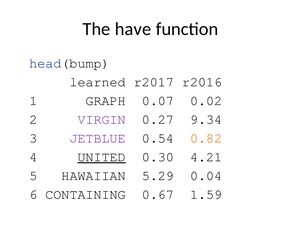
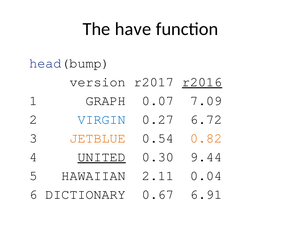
learned: learned -> version
r2016 underline: none -> present
0.02: 0.02 -> 7.09
VIRGIN colour: purple -> blue
9.34: 9.34 -> 6.72
JETBLUE colour: purple -> orange
4.21: 4.21 -> 9.44
5.29: 5.29 -> 2.11
CONTAINING: CONTAINING -> DICTIONARY
1.59: 1.59 -> 6.91
